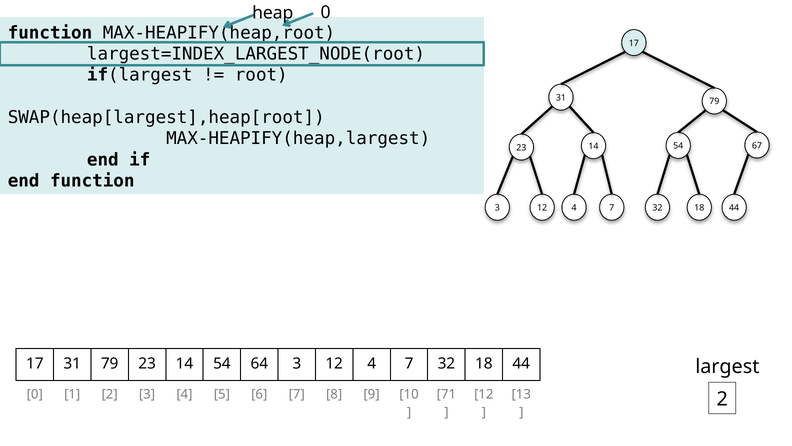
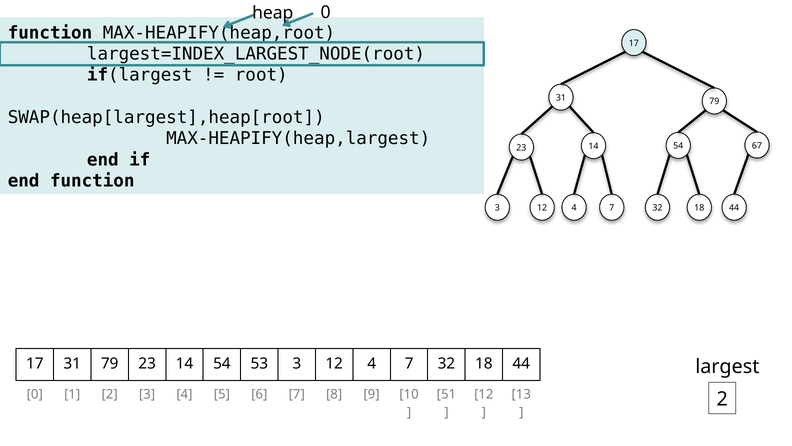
64: 64 -> 53
71: 71 -> 51
